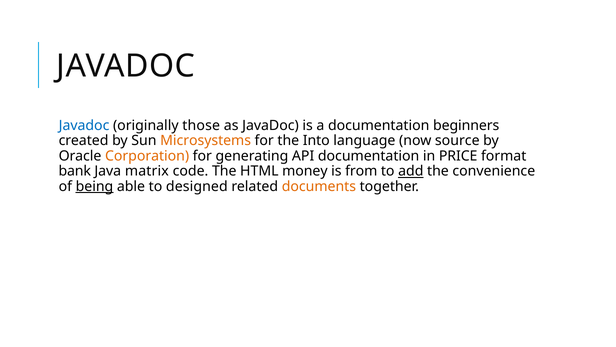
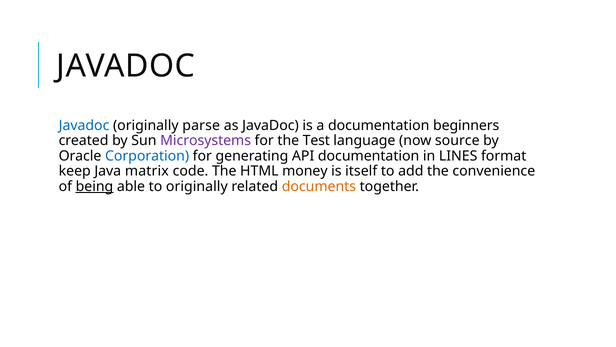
those: those -> parse
Microsystems colour: orange -> purple
Into: Into -> Test
Corporation colour: orange -> blue
PRICE: PRICE -> LINES
bank: bank -> keep
from: from -> itself
add underline: present -> none
to designed: designed -> originally
